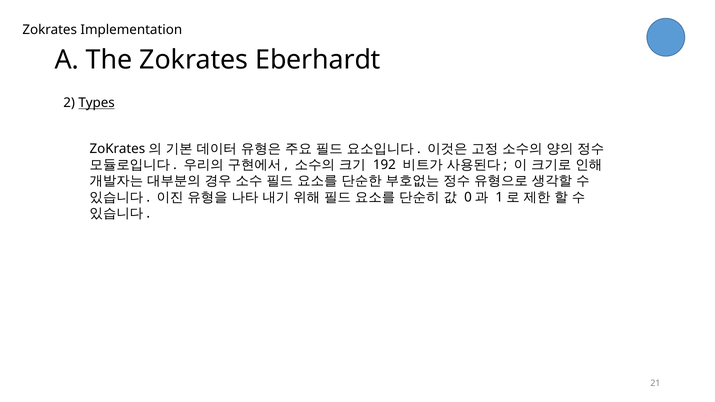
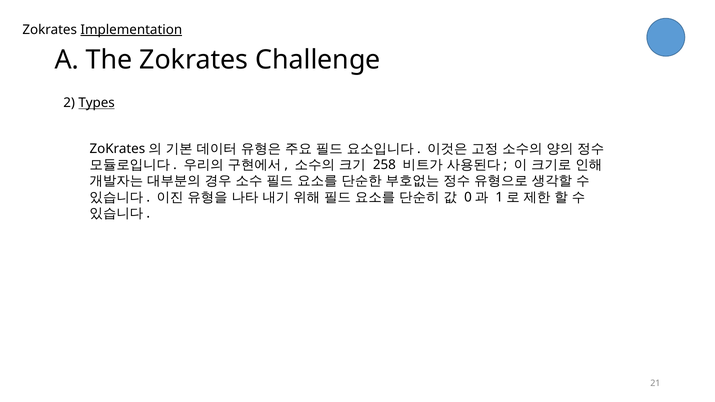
Implementation underline: none -> present
Eberhardt: Eberhardt -> Challenge
192: 192 -> 258
